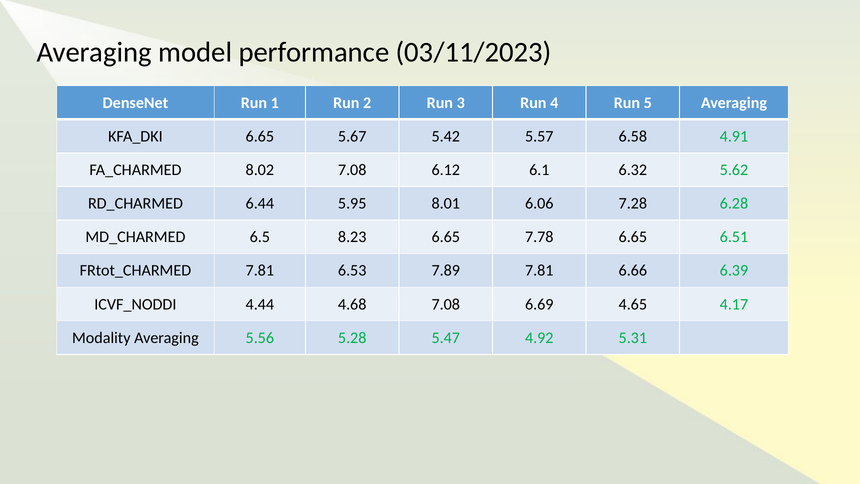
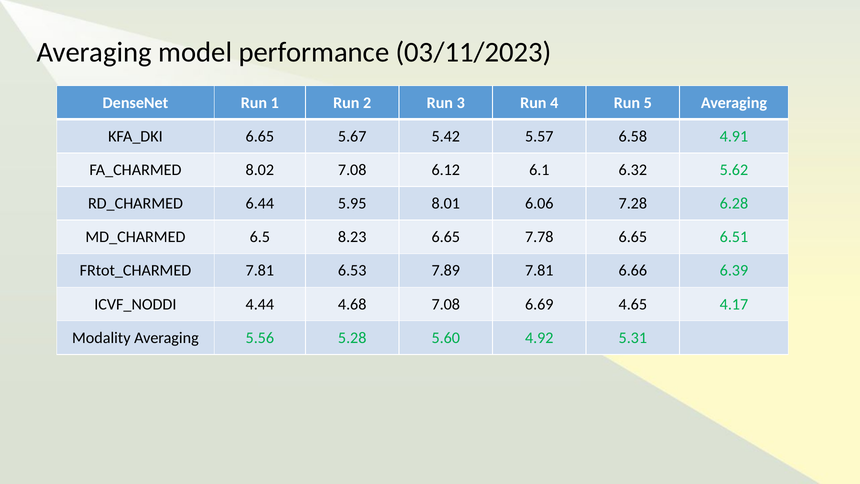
5.47: 5.47 -> 5.60
